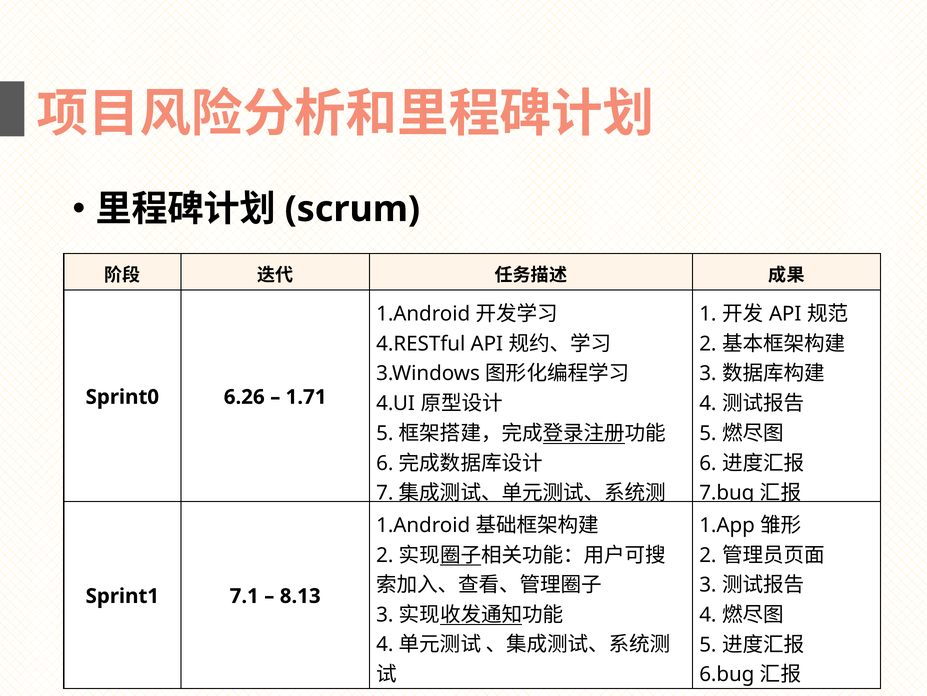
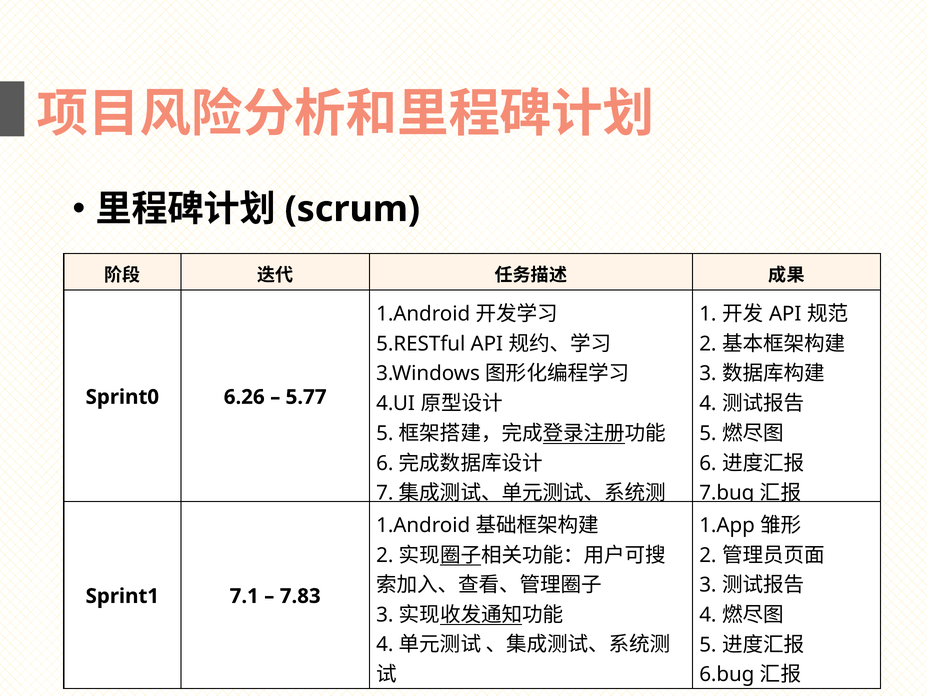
4.RESTful: 4.RESTful -> 5.RESTful
1.71: 1.71 -> 5.77
8.13: 8.13 -> 7.83
